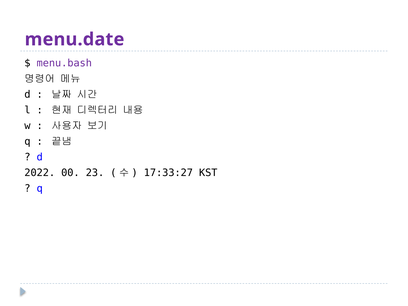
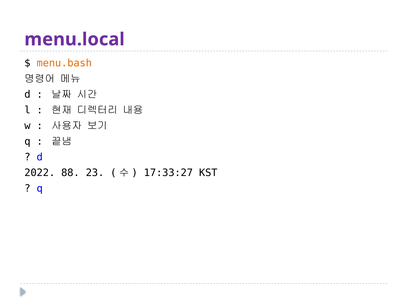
menu.date: menu.date -> menu.local
menu.bash colour: purple -> orange
00: 00 -> 88
